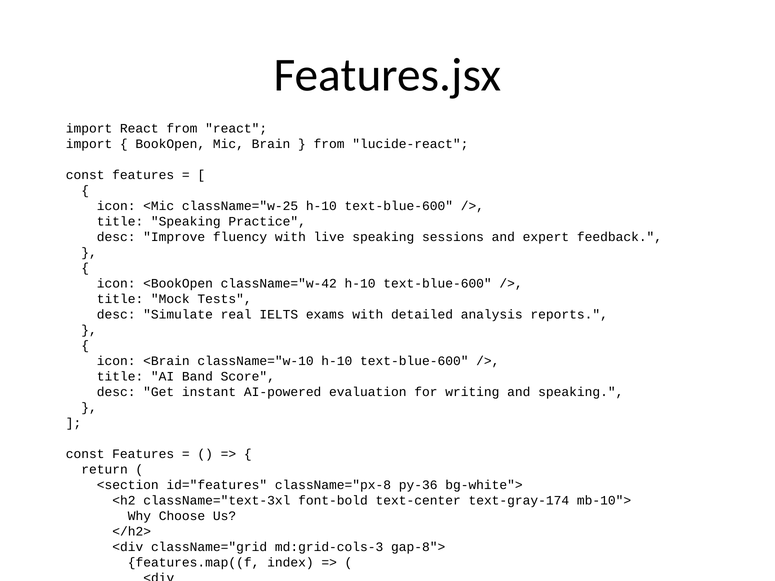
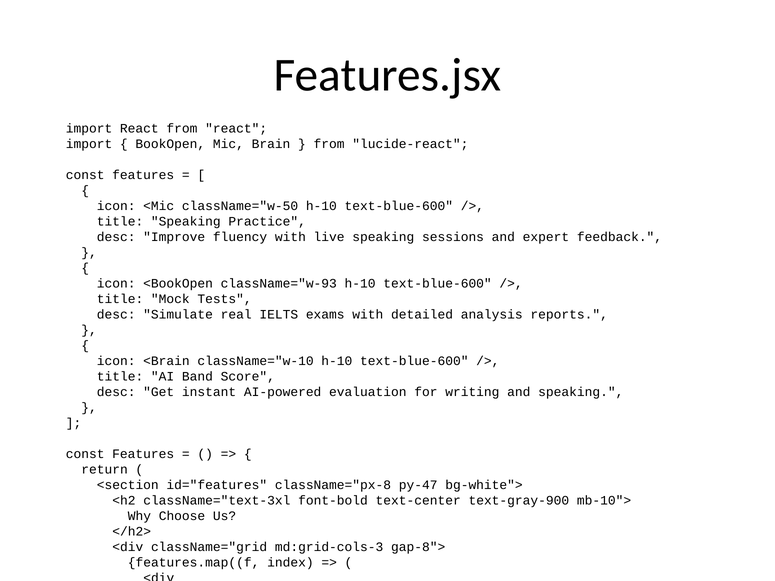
className="w-25: className="w-25 -> className="w-50
className="w-42: className="w-42 -> className="w-93
py-36: py-36 -> py-47
text-gray-174: text-gray-174 -> text-gray-900
